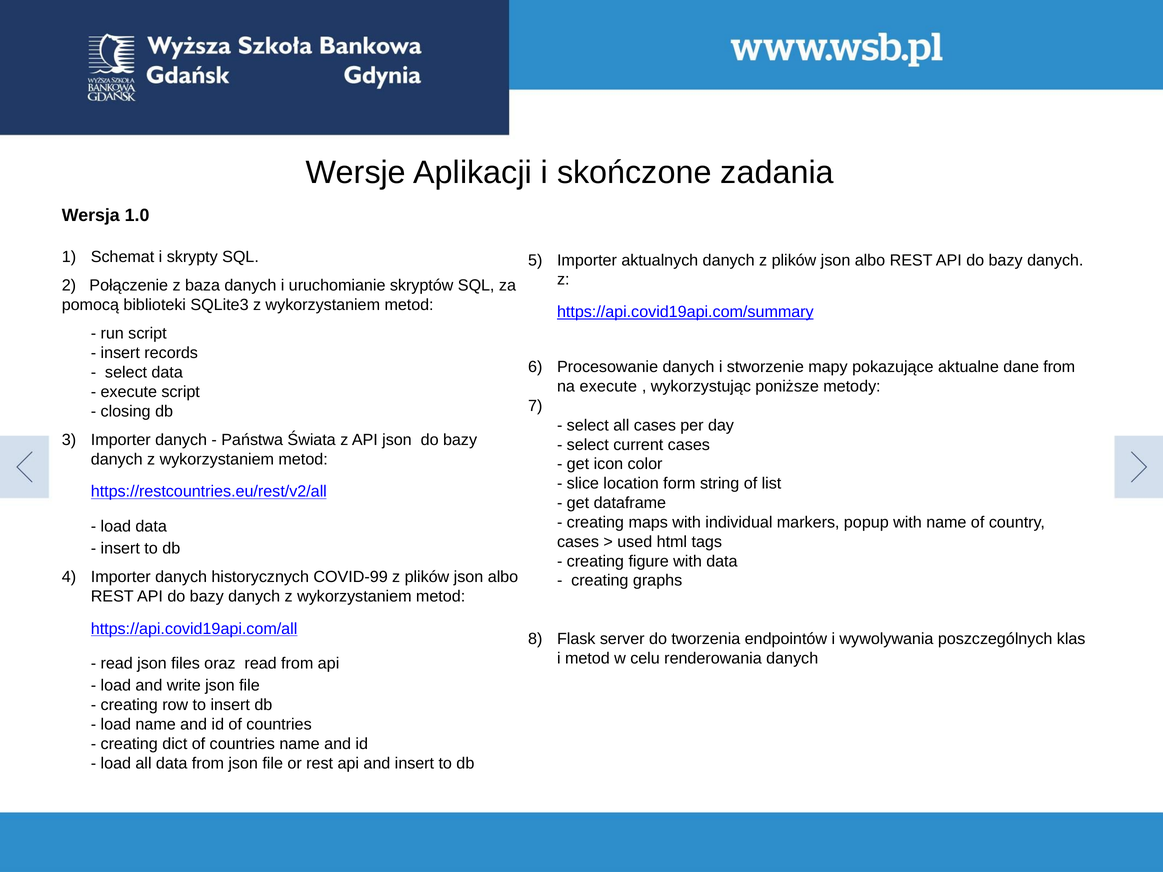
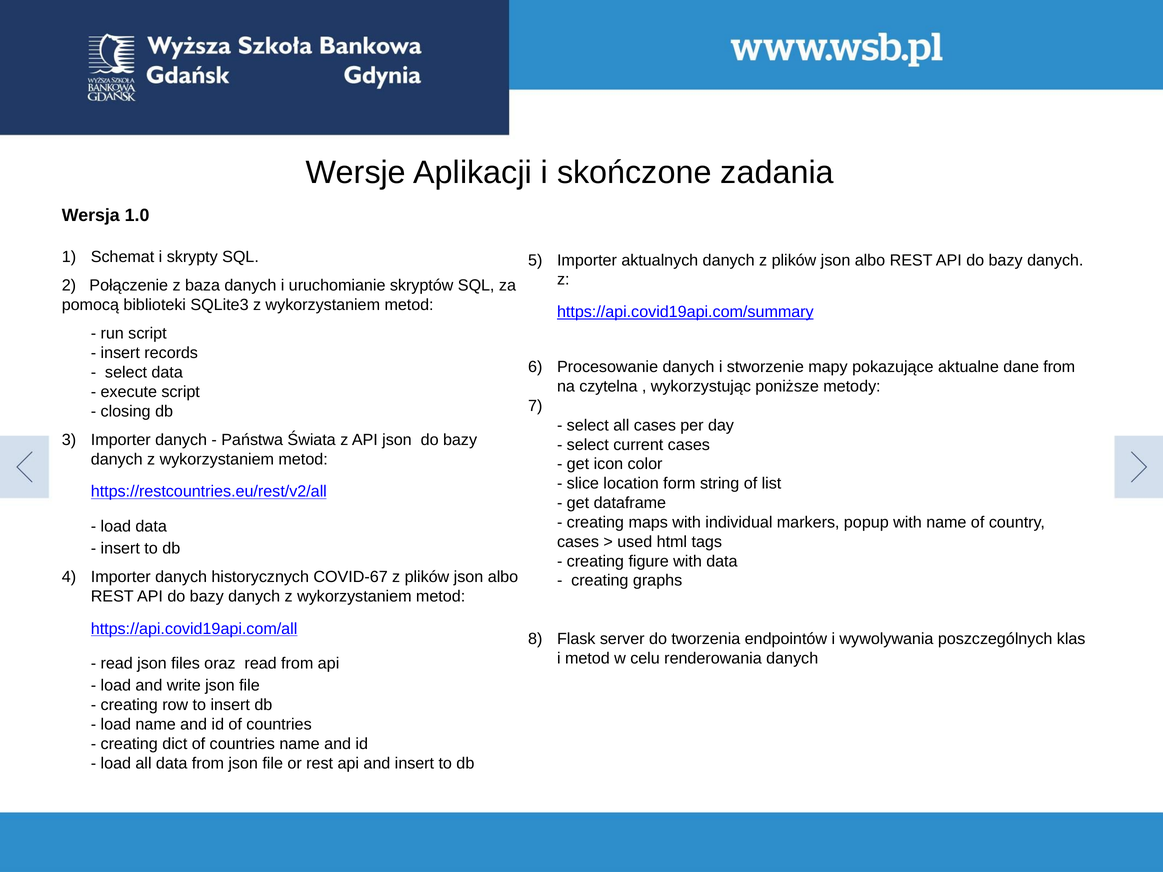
na execute: execute -> czytelna
COVID-99: COVID-99 -> COVID-67
